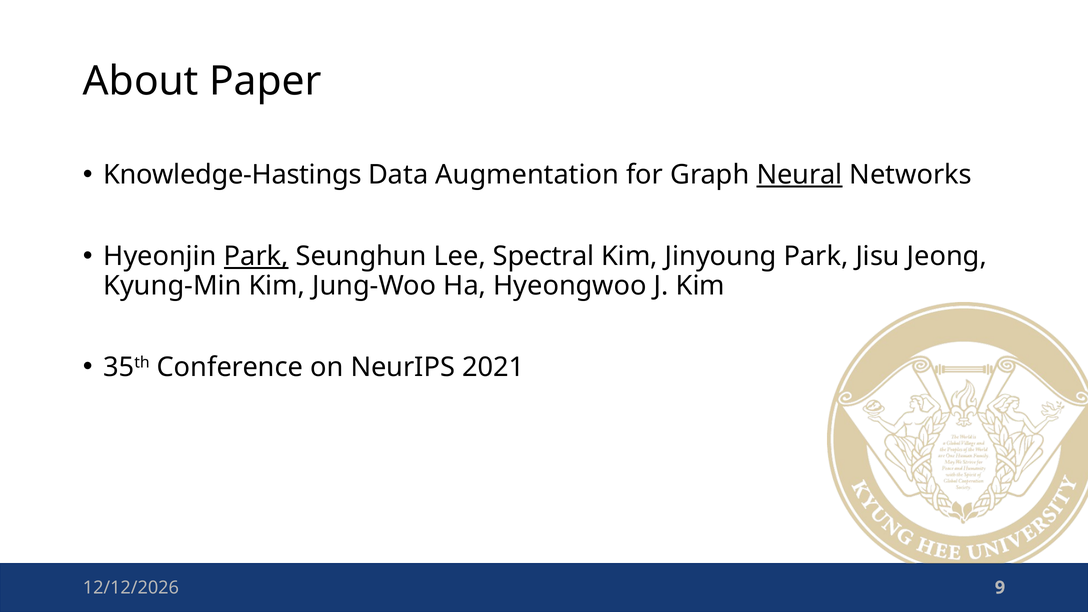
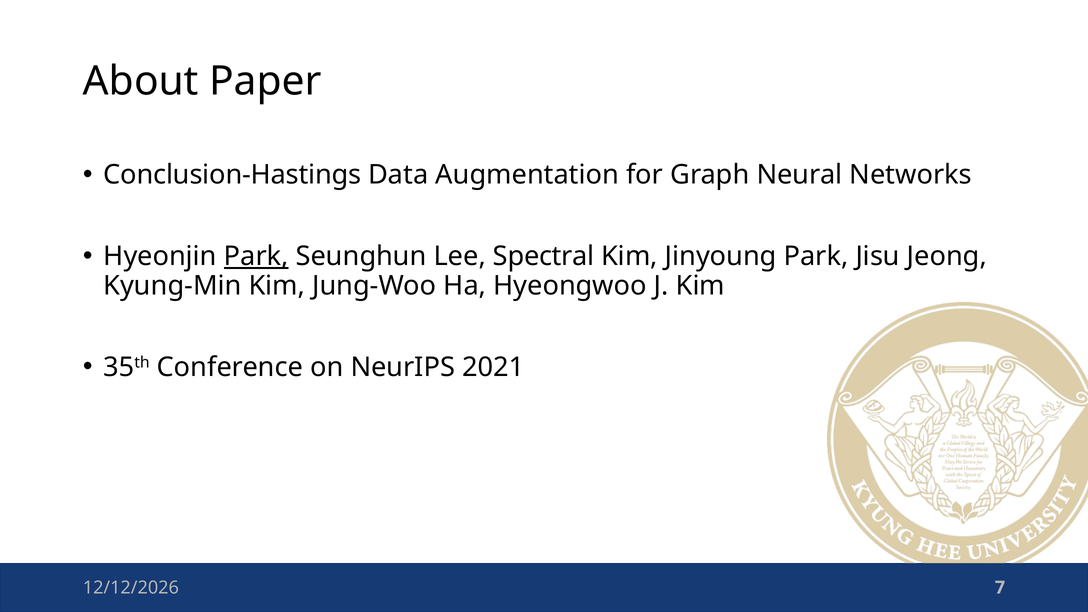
Knowledge-Hastings: Knowledge-Hastings -> Conclusion-Hastings
Neural underline: present -> none
9: 9 -> 7
